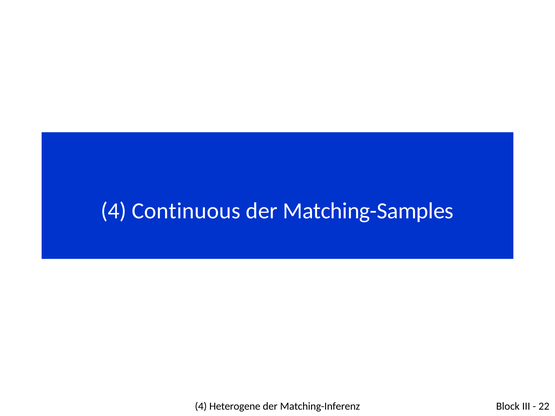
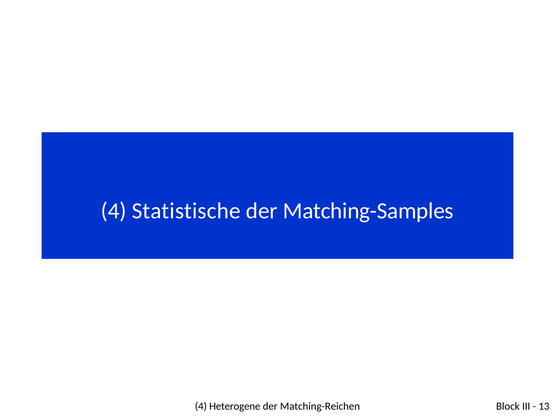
Continuous: Continuous -> Statistische
Matching-Inferenz: Matching-Inferenz -> Matching-Reichen
22: 22 -> 13
